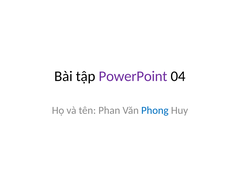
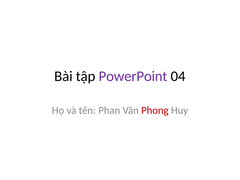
Phong colour: blue -> red
